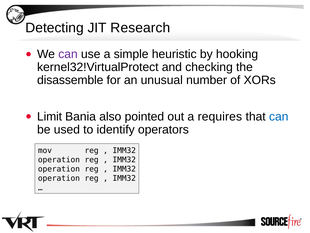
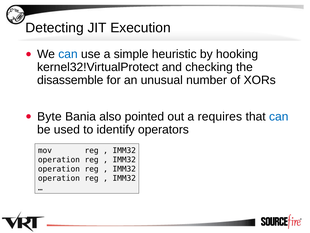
Research: Research -> Execution
can at (68, 54) colour: purple -> blue
Limit: Limit -> Byte
